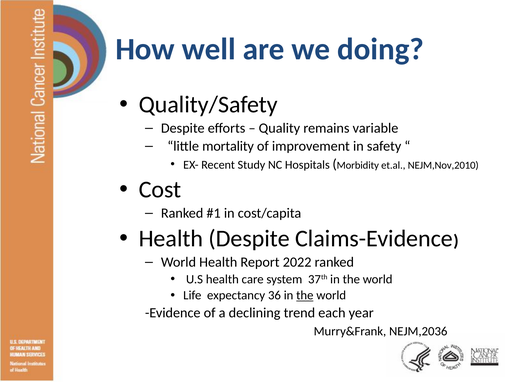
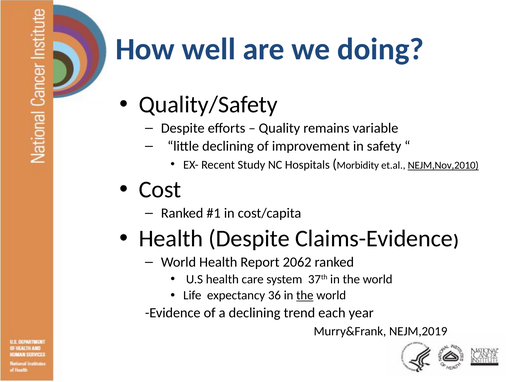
little mortality: mortality -> declining
NEJM,Nov,2010 underline: none -> present
2022: 2022 -> 2062
NEJM,2036: NEJM,2036 -> NEJM,2019
